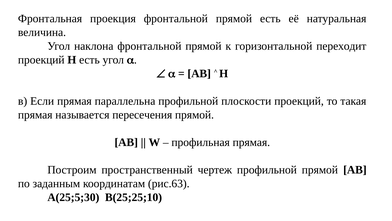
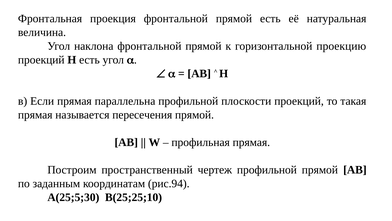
переходит: переходит -> проекцию
рис.63: рис.63 -> рис.94
